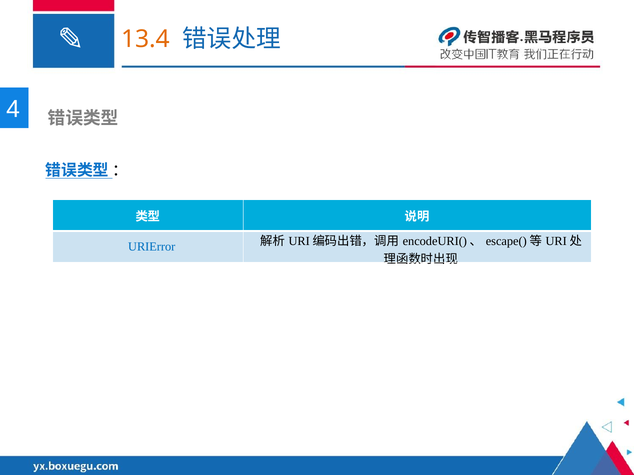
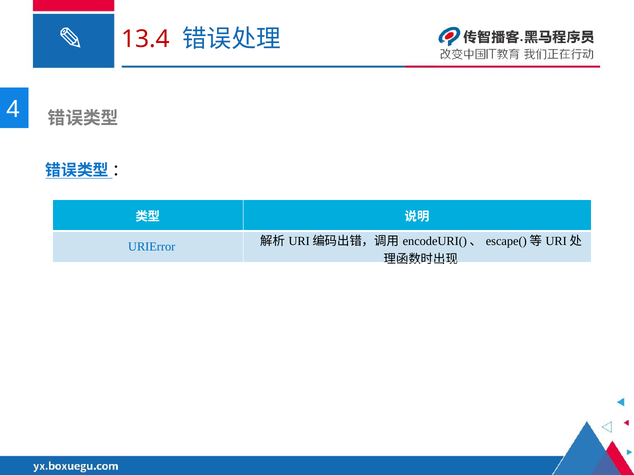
13.4 colour: orange -> red
